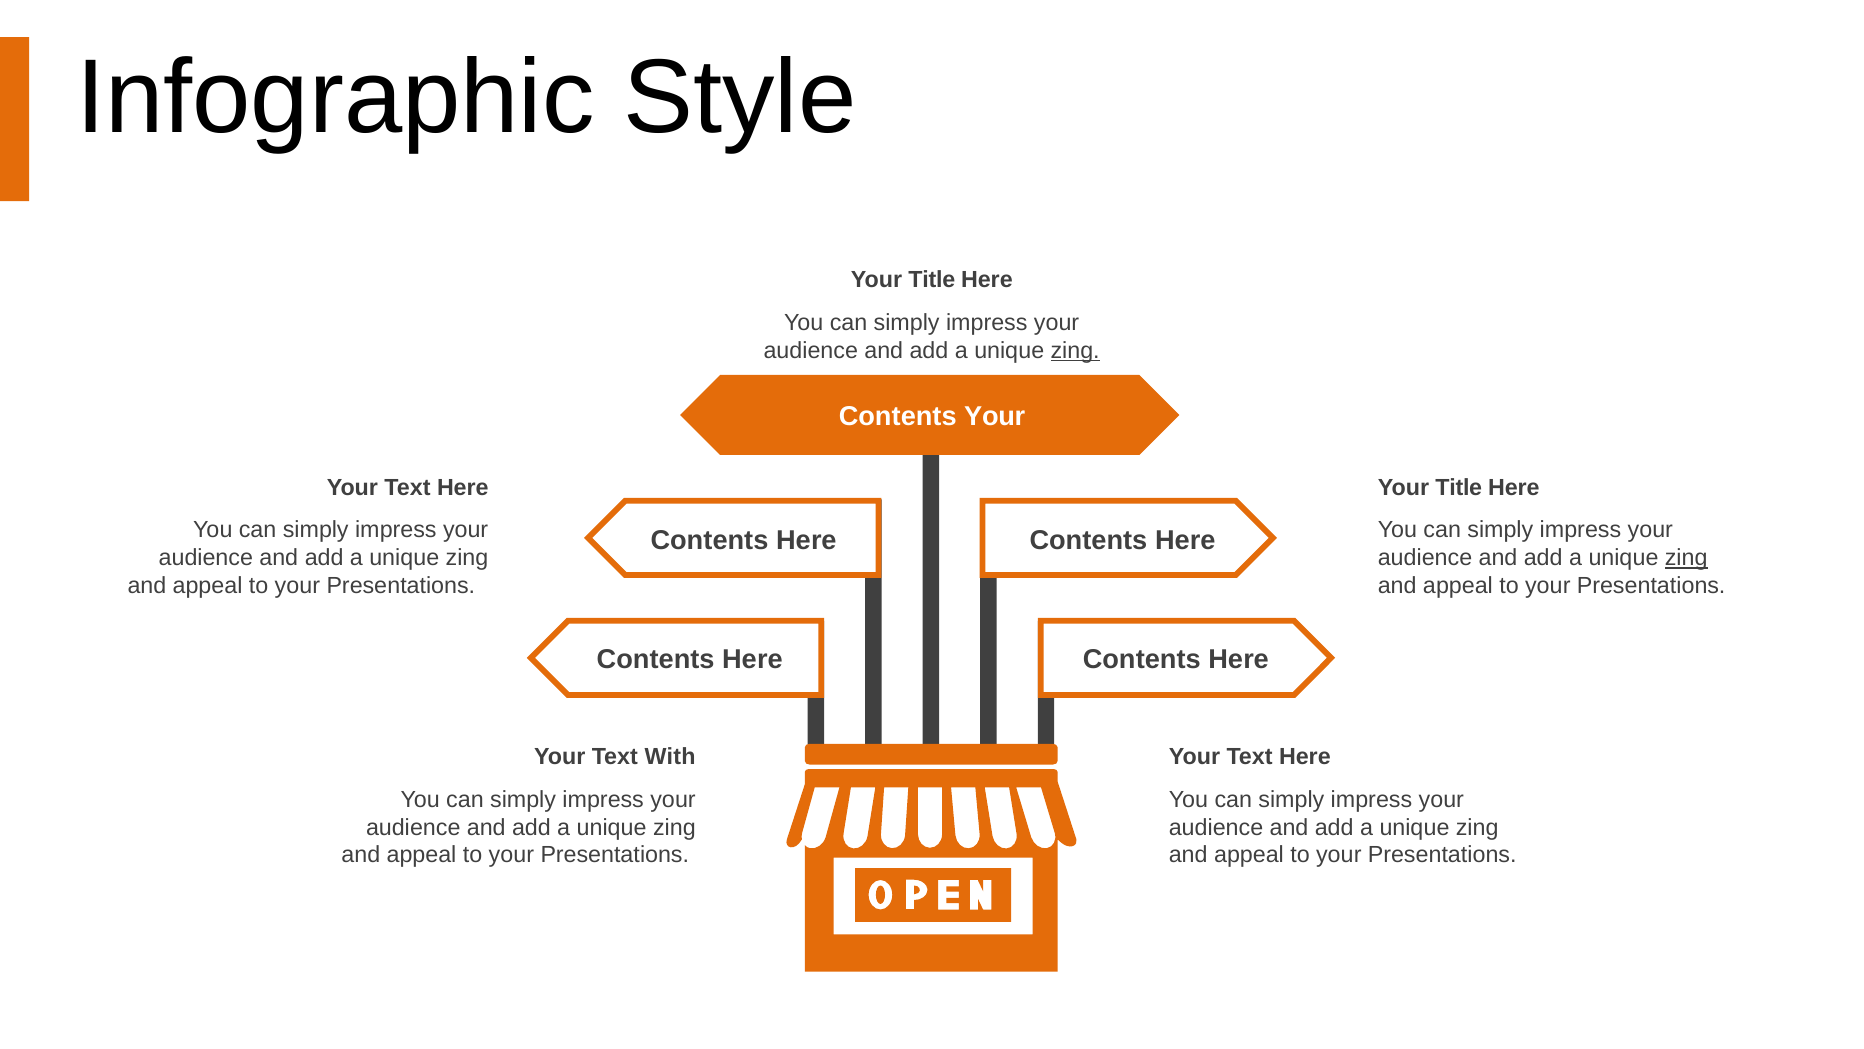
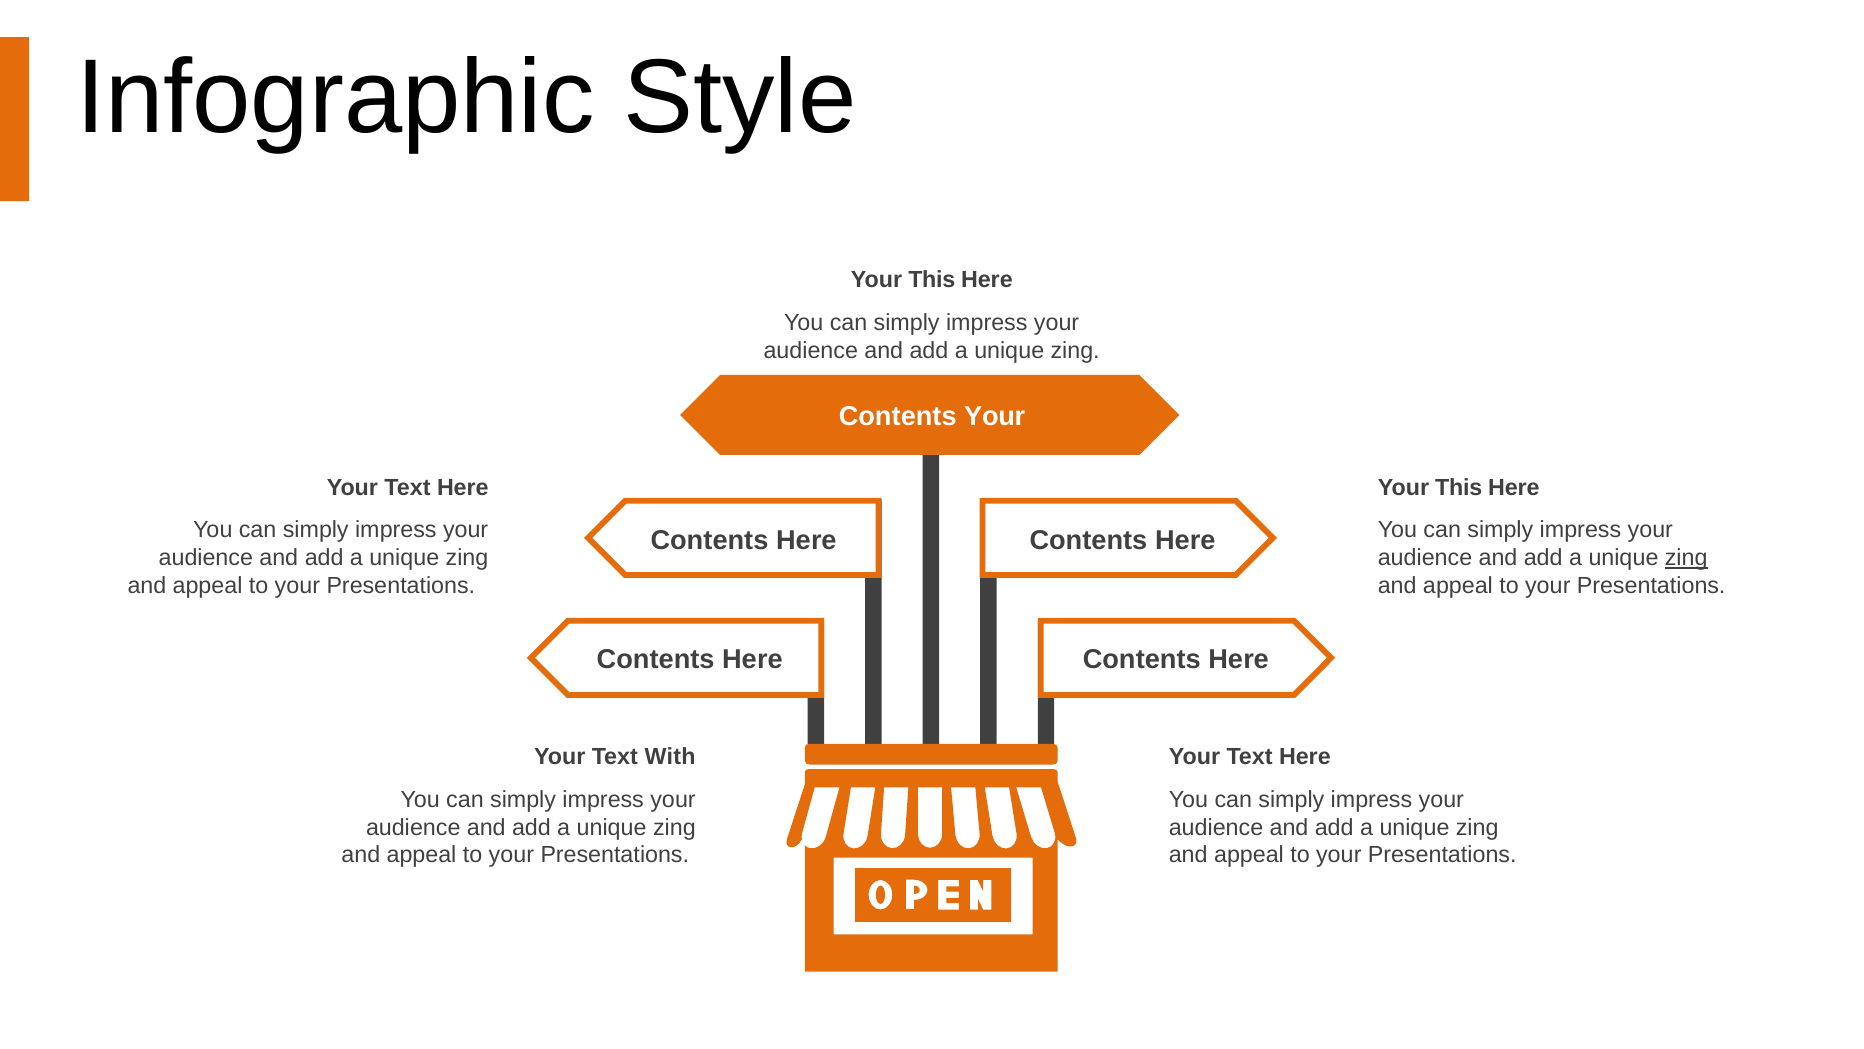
Title at (932, 280): Title -> This
zing at (1075, 350) underline: present -> none
Title at (1459, 487): Title -> This
